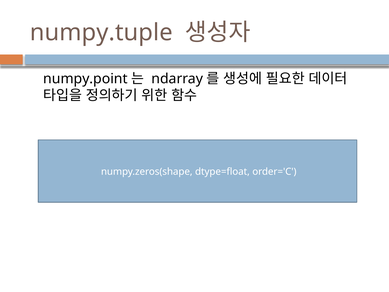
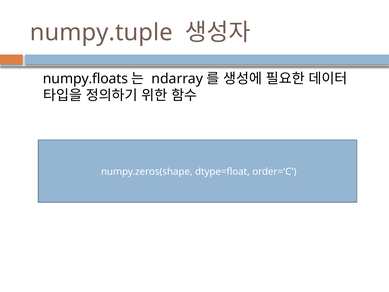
numpy.point: numpy.point -> numpy.floats
